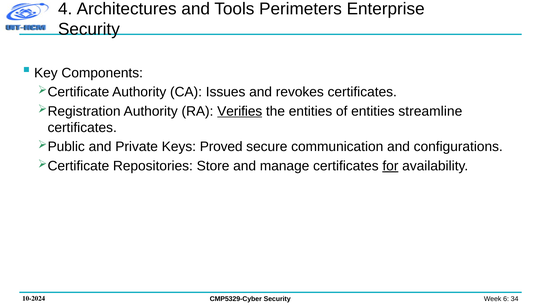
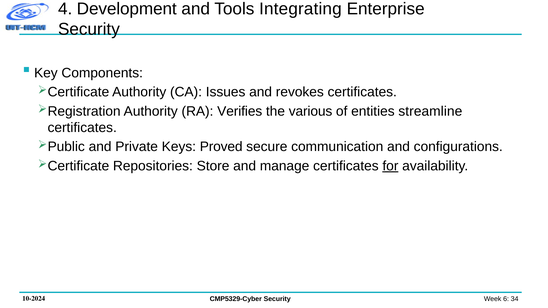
Architectures: Architectures -> Development
Perimeters: Perimeters -> Integrating
Verifies underline: present -> none
the entities: entities -> various
